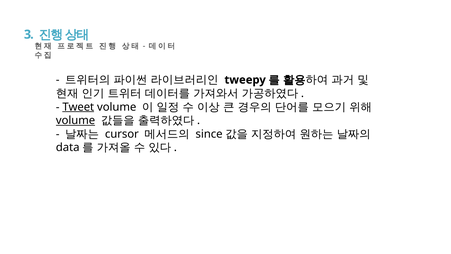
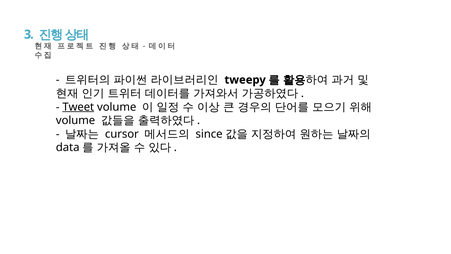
volume at (76, 120) underline: present -> none
